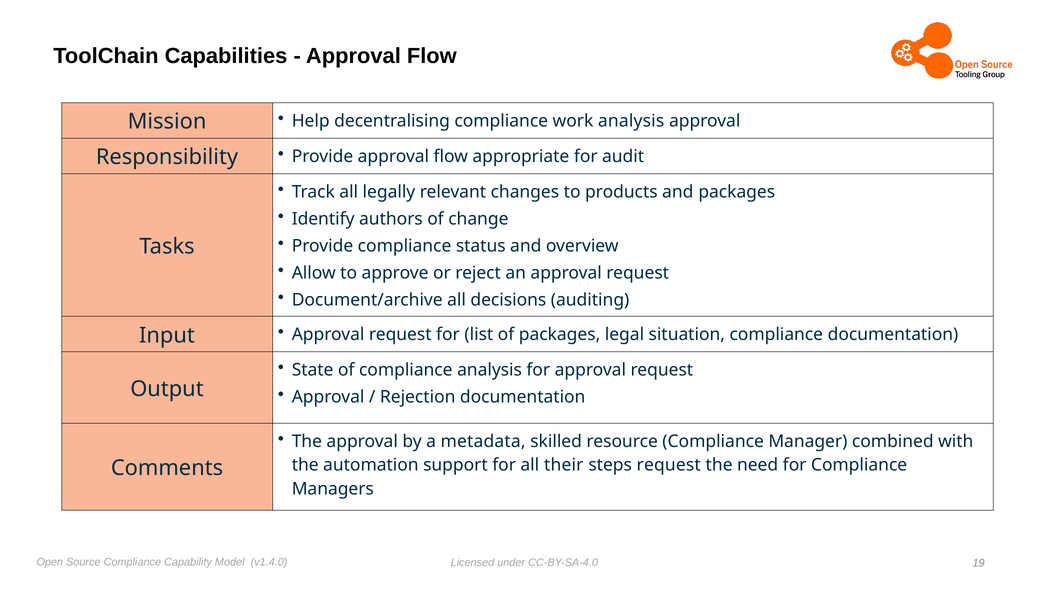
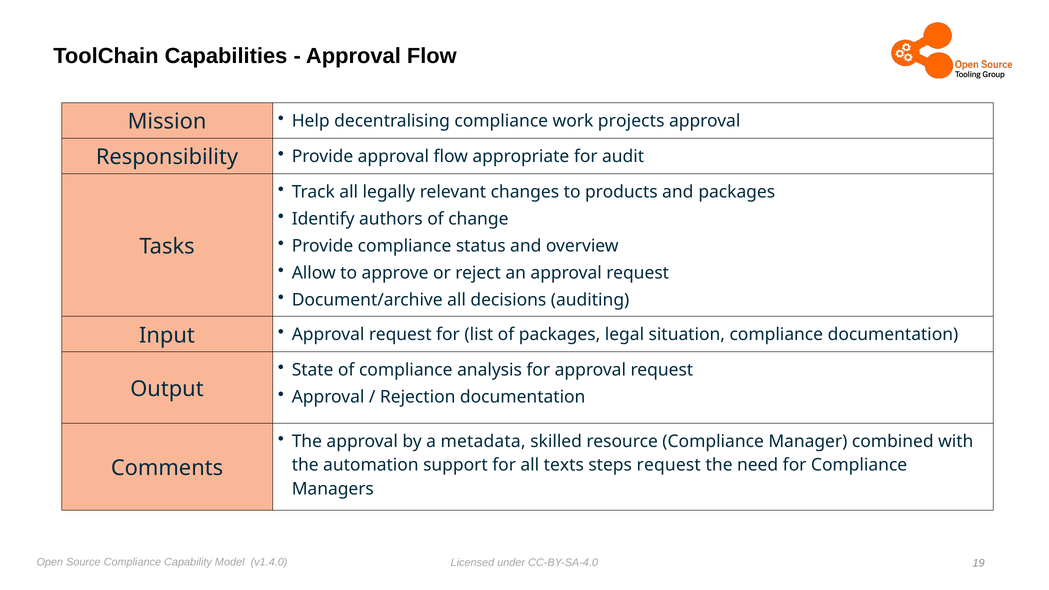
work analysis: analysis -> projects
their: their -> texts
